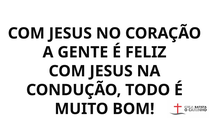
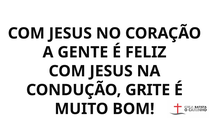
TODO: TODO -> GRITE
